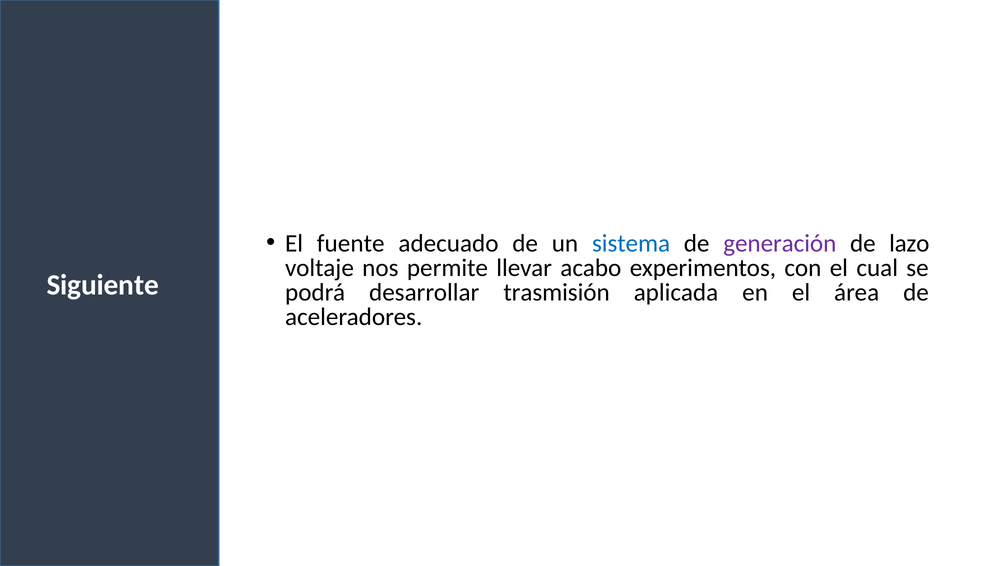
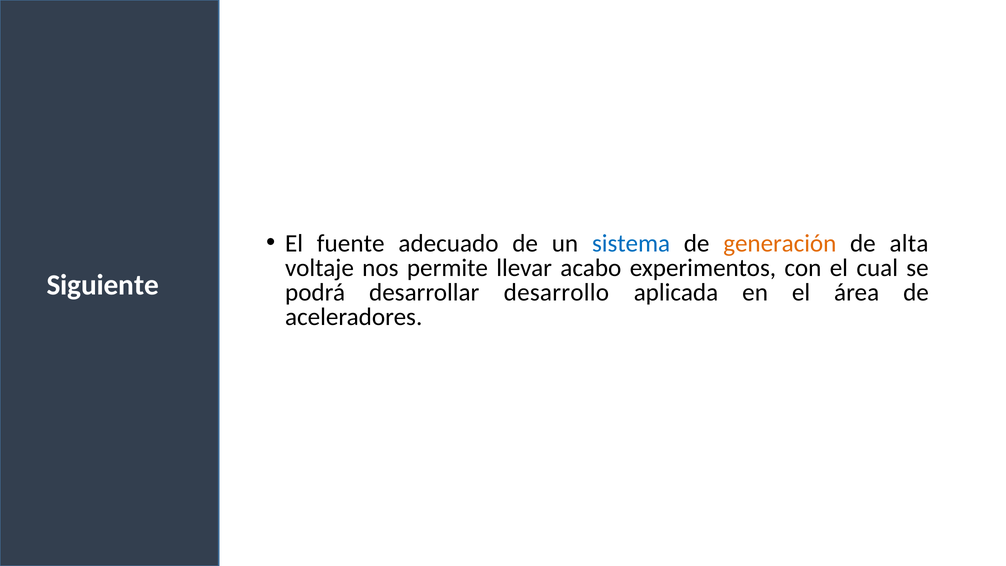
generación colour: purple -> orange
lazo: lazo -> alta
trasmisión: trasmisión -> desarrollo
